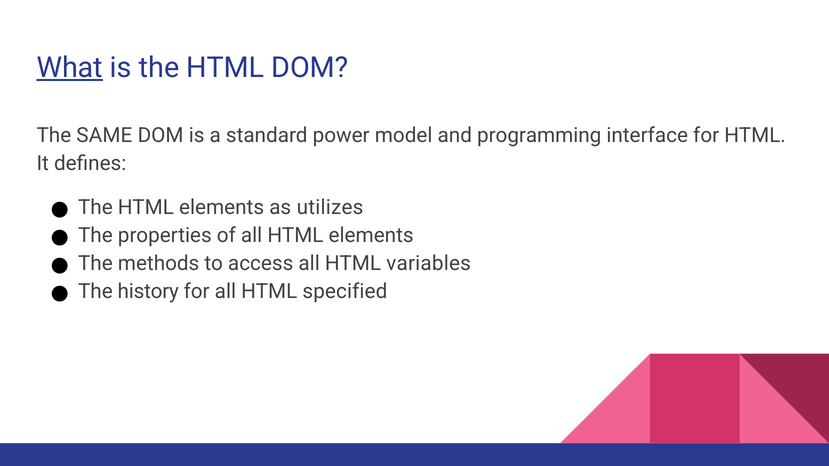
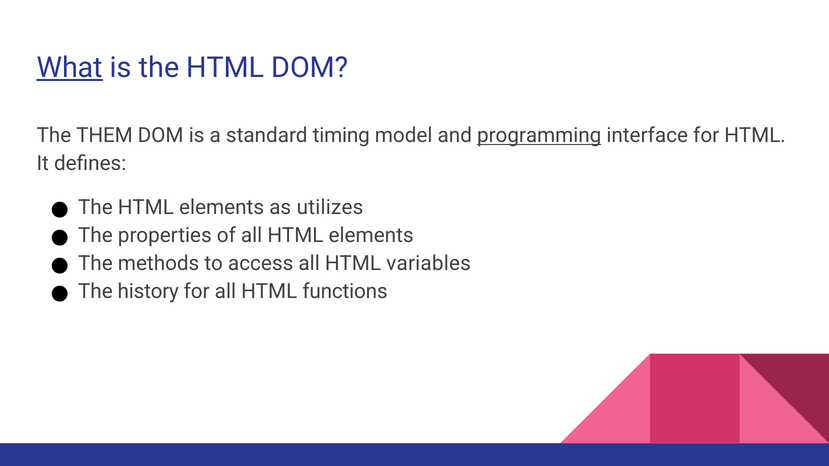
SAME: SAME -> THEM
power: power -> timing
programming underline: none -> present
specified: specified -> functions
